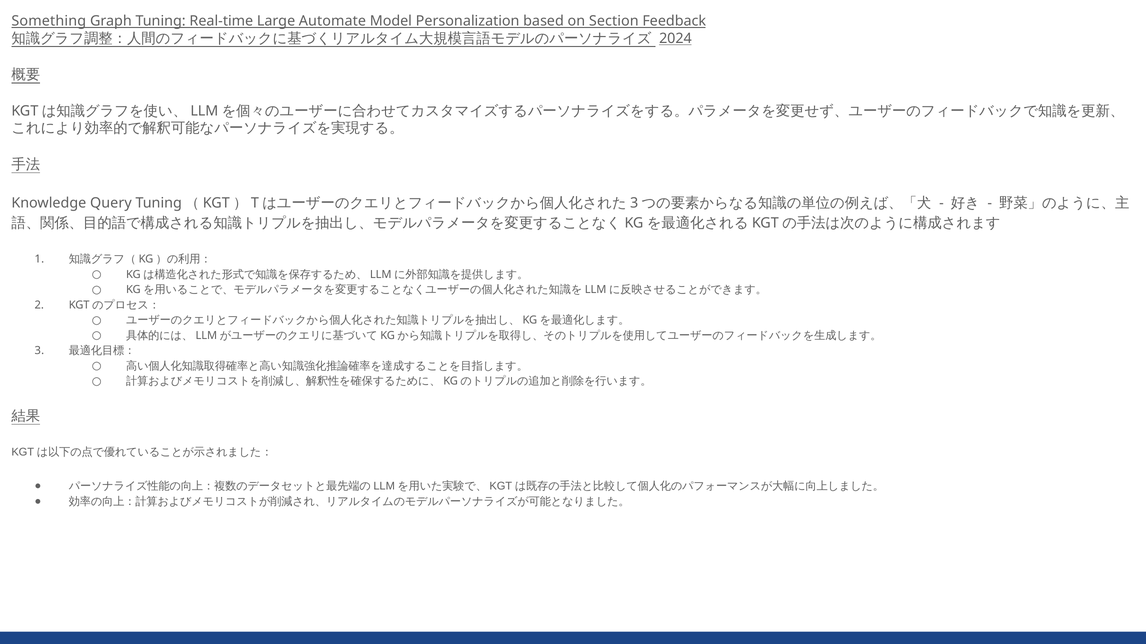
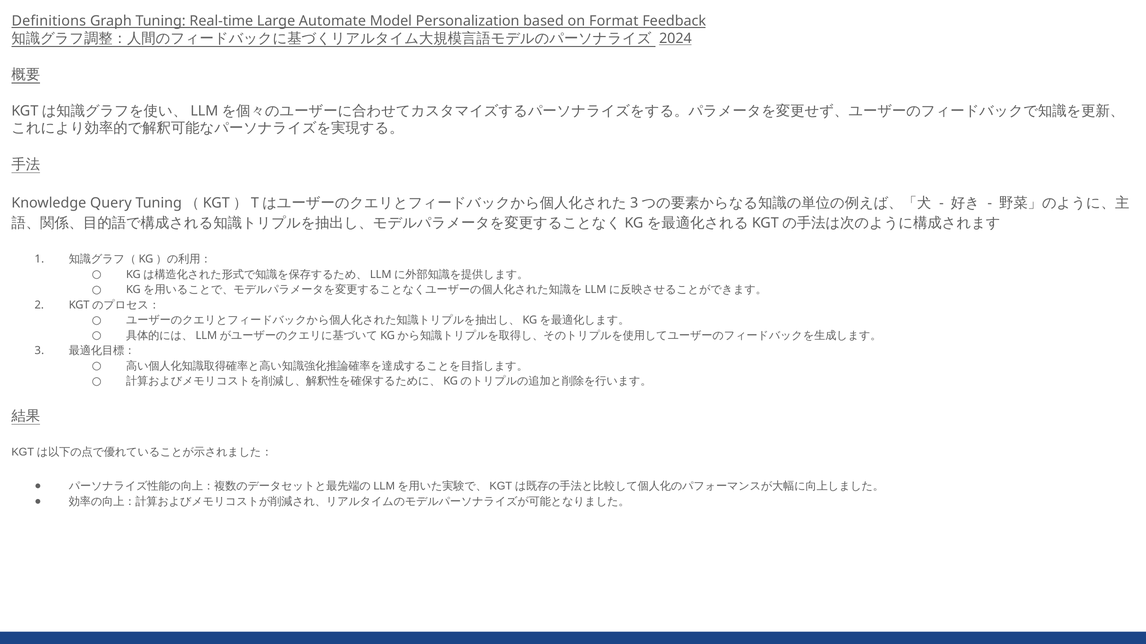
Something: Something -> Definitions
Section: Section -> Format
